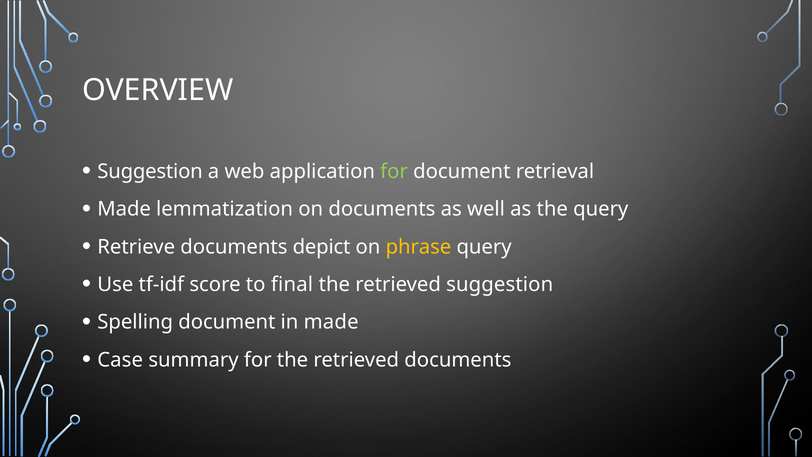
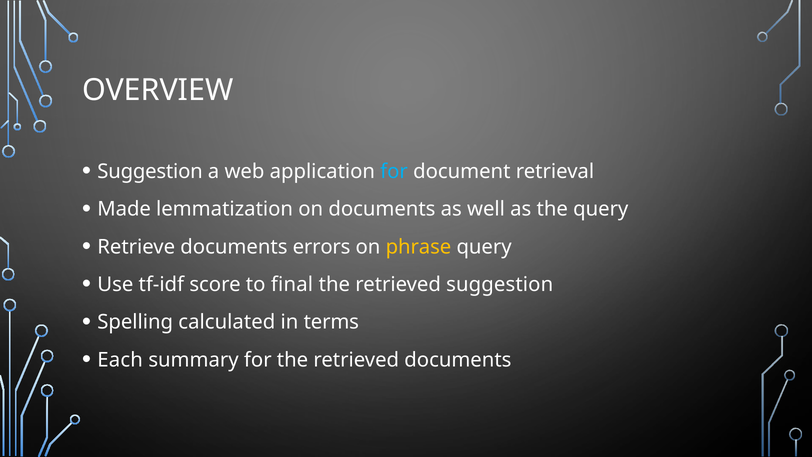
for at (394, 171) colour: light green -> light blue
depict: depict -> errors
Spelling document: document -> calculated
in made: made -> terms
Case: Case -> Each
